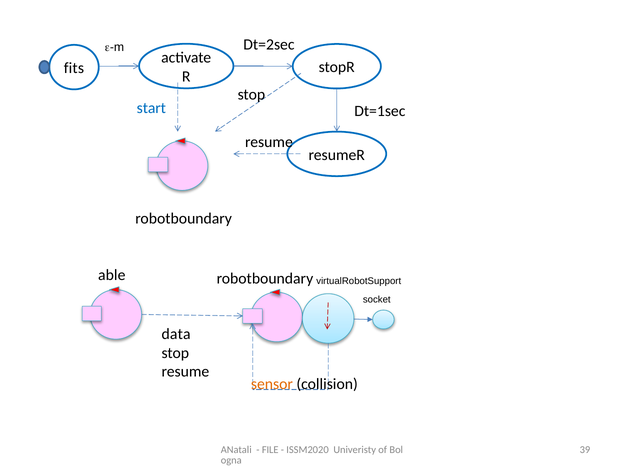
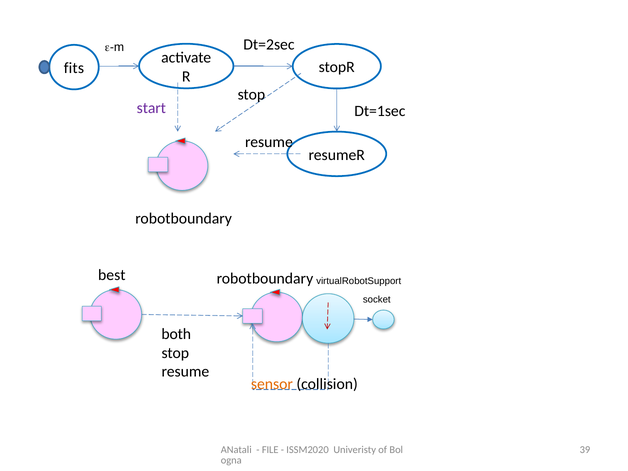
start colour: blue -> purple
able: able -> best
data: data -> both
